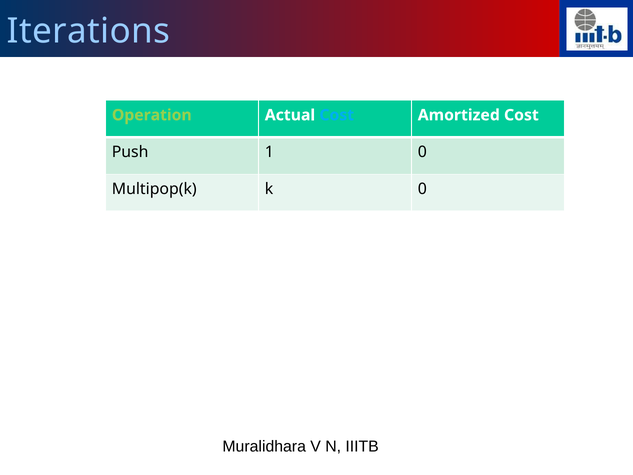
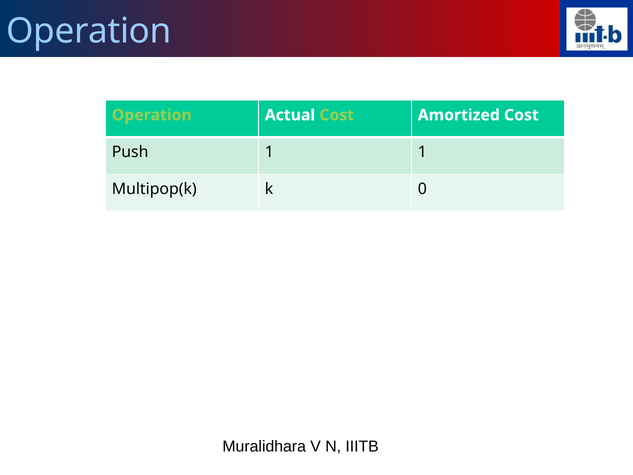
Iterations at (89, 31): Iterations -> Operation
Cost at (337, 115) colour: light blue -> light green
1 0: 0 -> 1
